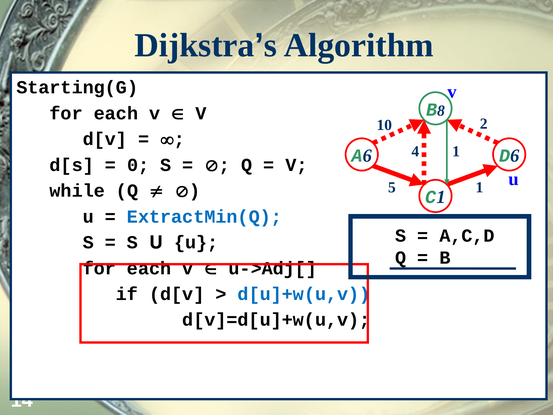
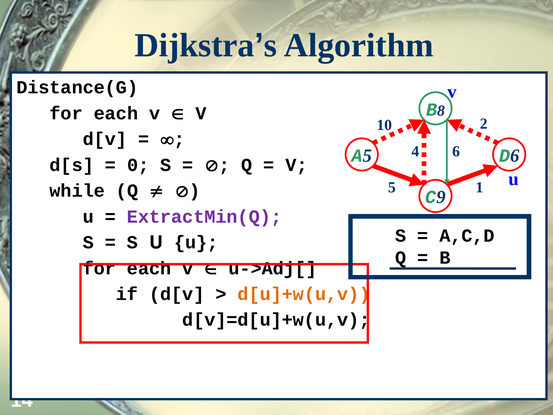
Starting(G: Starting(G -> Distance(G
4 1: 1 -> 6
6 at (367, 156): 6 -> 5
1 at (441, 197): 1 -> 9
ExtractMin(Q colour: blue -> purple
d[u]+w(u,v colour: blue -> orange
